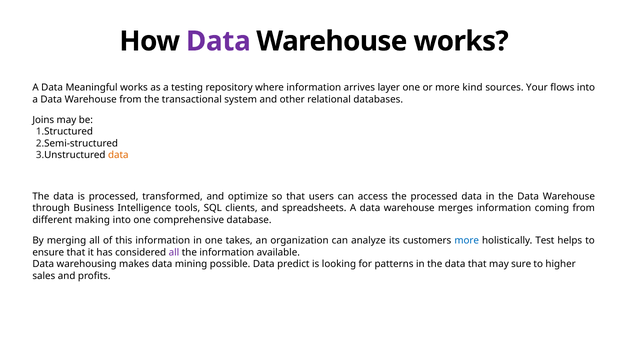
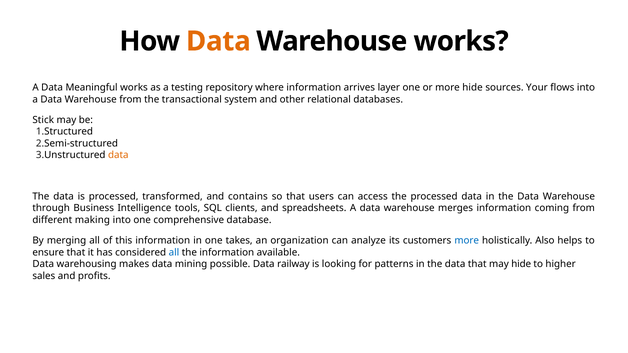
Data at (218, 41) colour: purple -> orange
more kind: kind -> hide
Joins: Joins -> Stick
optimize: optimize -> contains
Test: Test -> Also
all at (174, 253) colour: purple -> blue
predict: predict -> railway
may sure: sure -> hide
